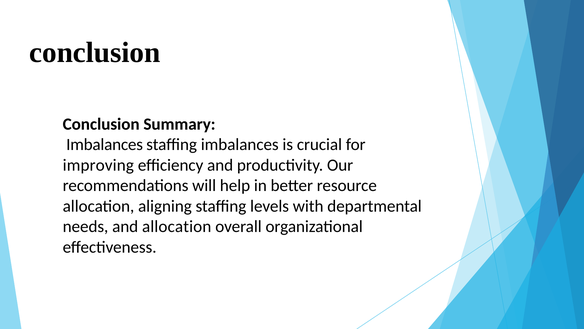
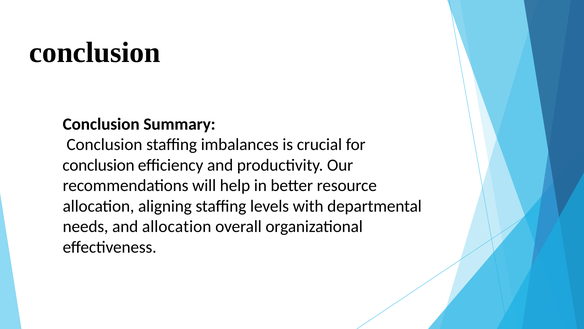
Imbalances at (105, 144): Imbalances -> Conclusion
improving at (98, 165): improving -> conclusion
